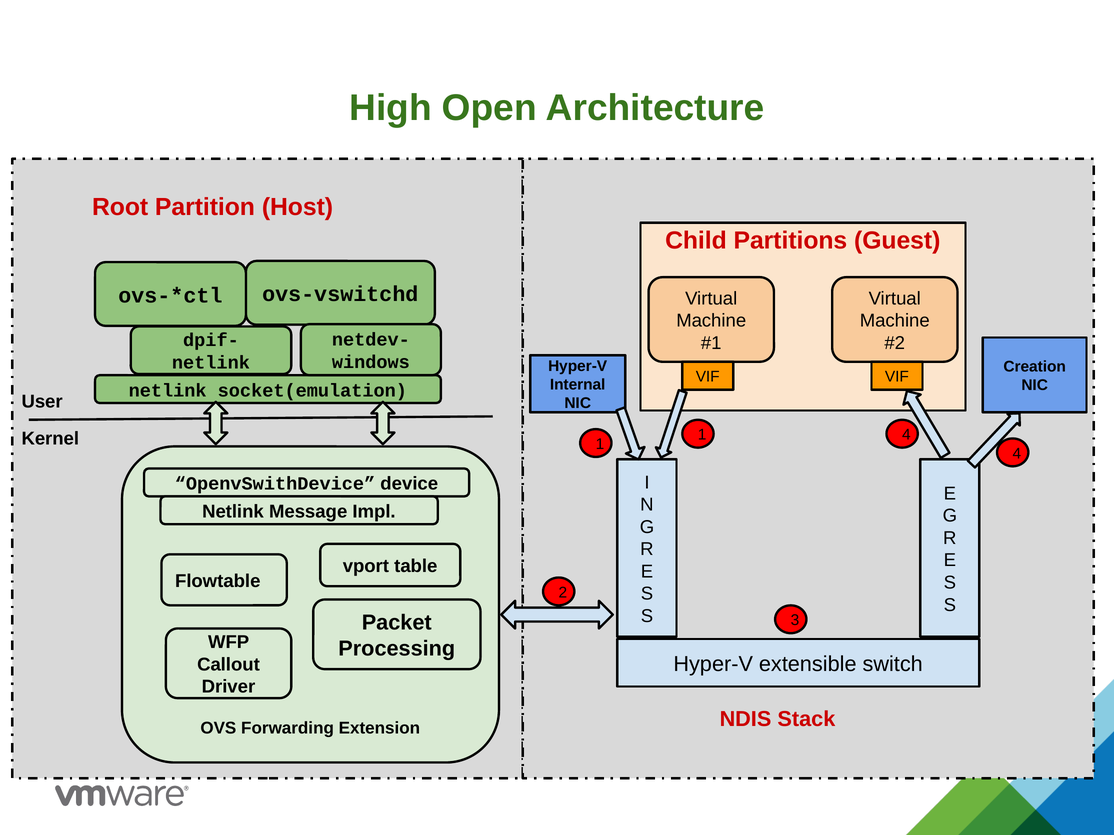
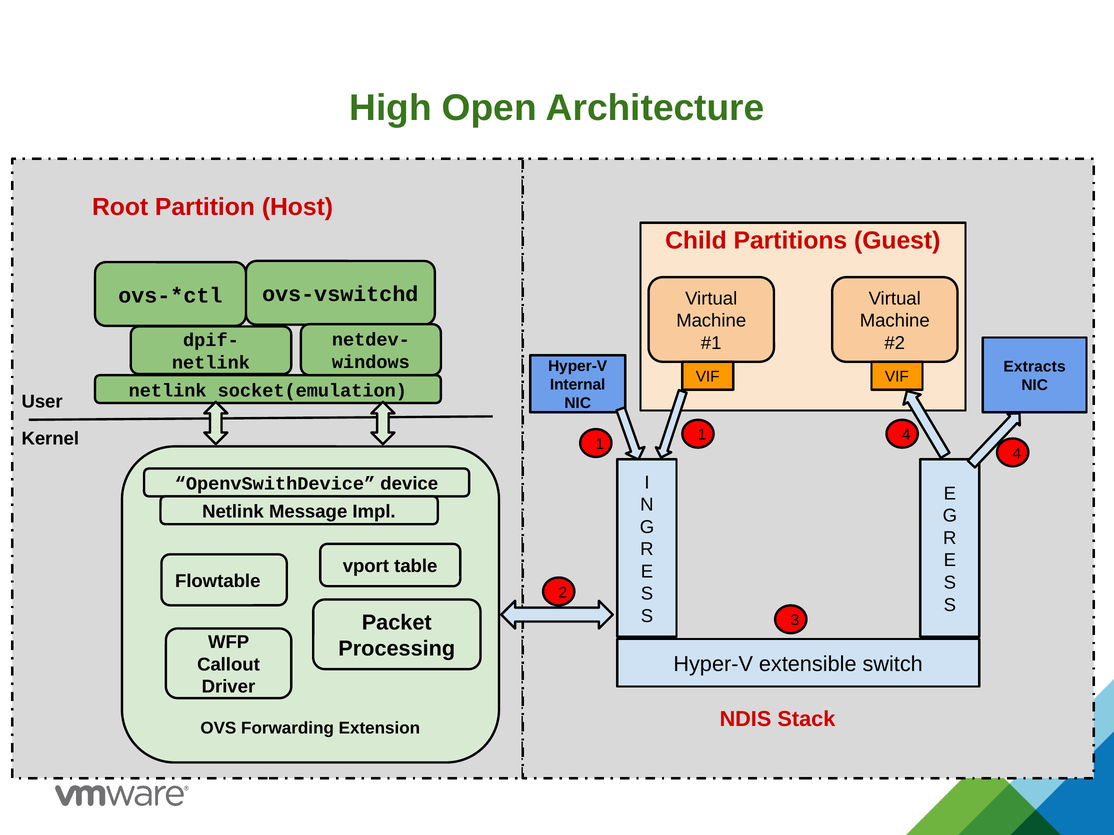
Creation: Creation -> Extracts
